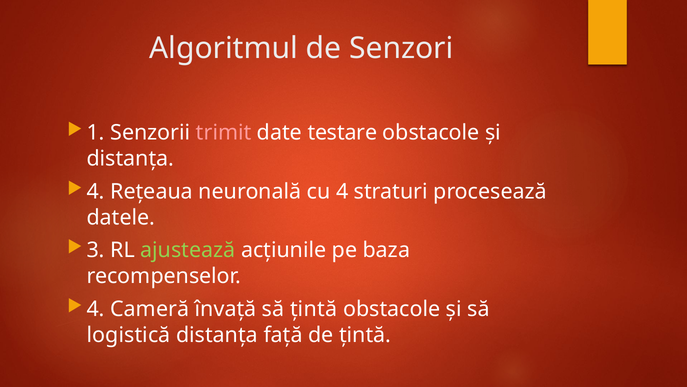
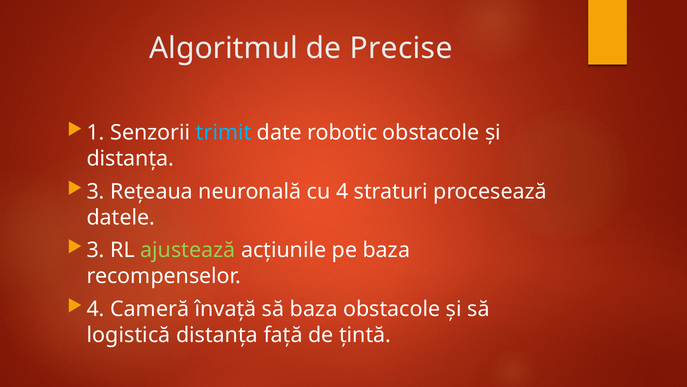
Senzori: Senzori -> Precise
trimit colour: pink -> light blue
testare: testare -> robotic
4 at (96, 191): 4 -> 3
să țintă: țintă -> baza
